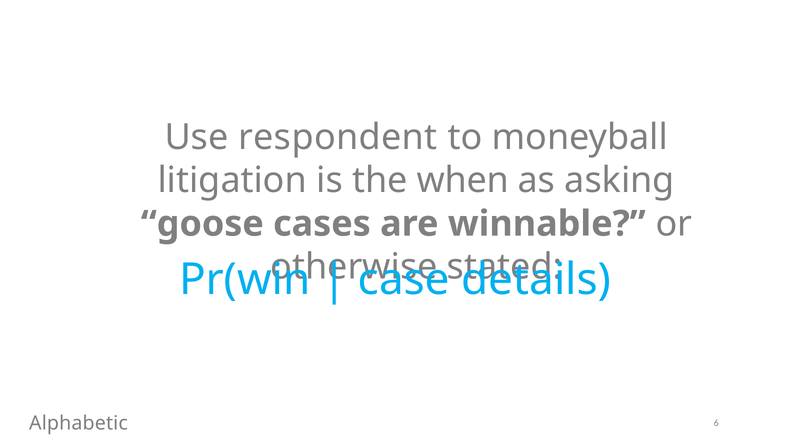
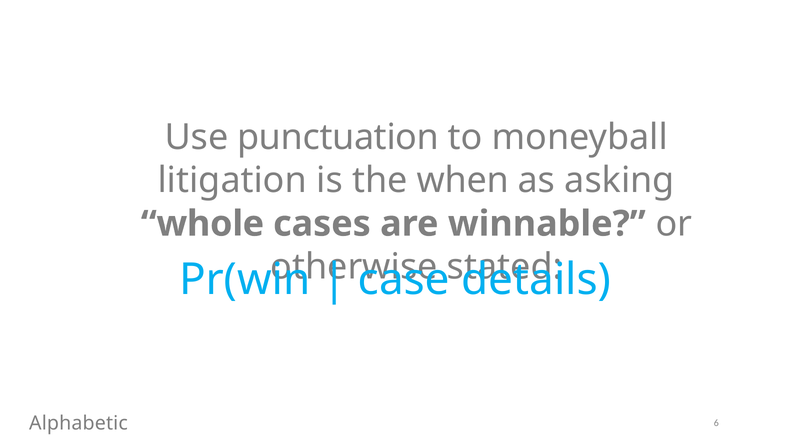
respondent: respondent -> punctuation
goose: goose -> whole
